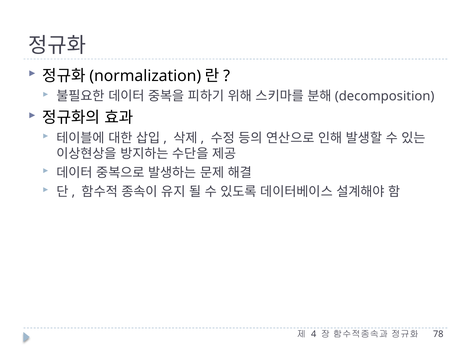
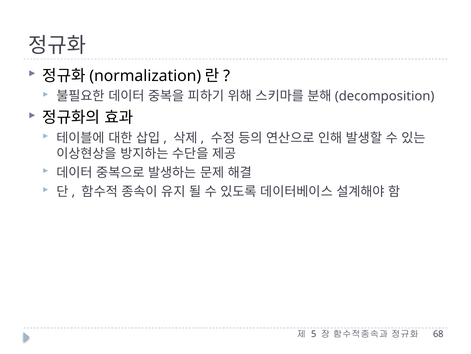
4: 4 -> 5
78: 78 -> 68
